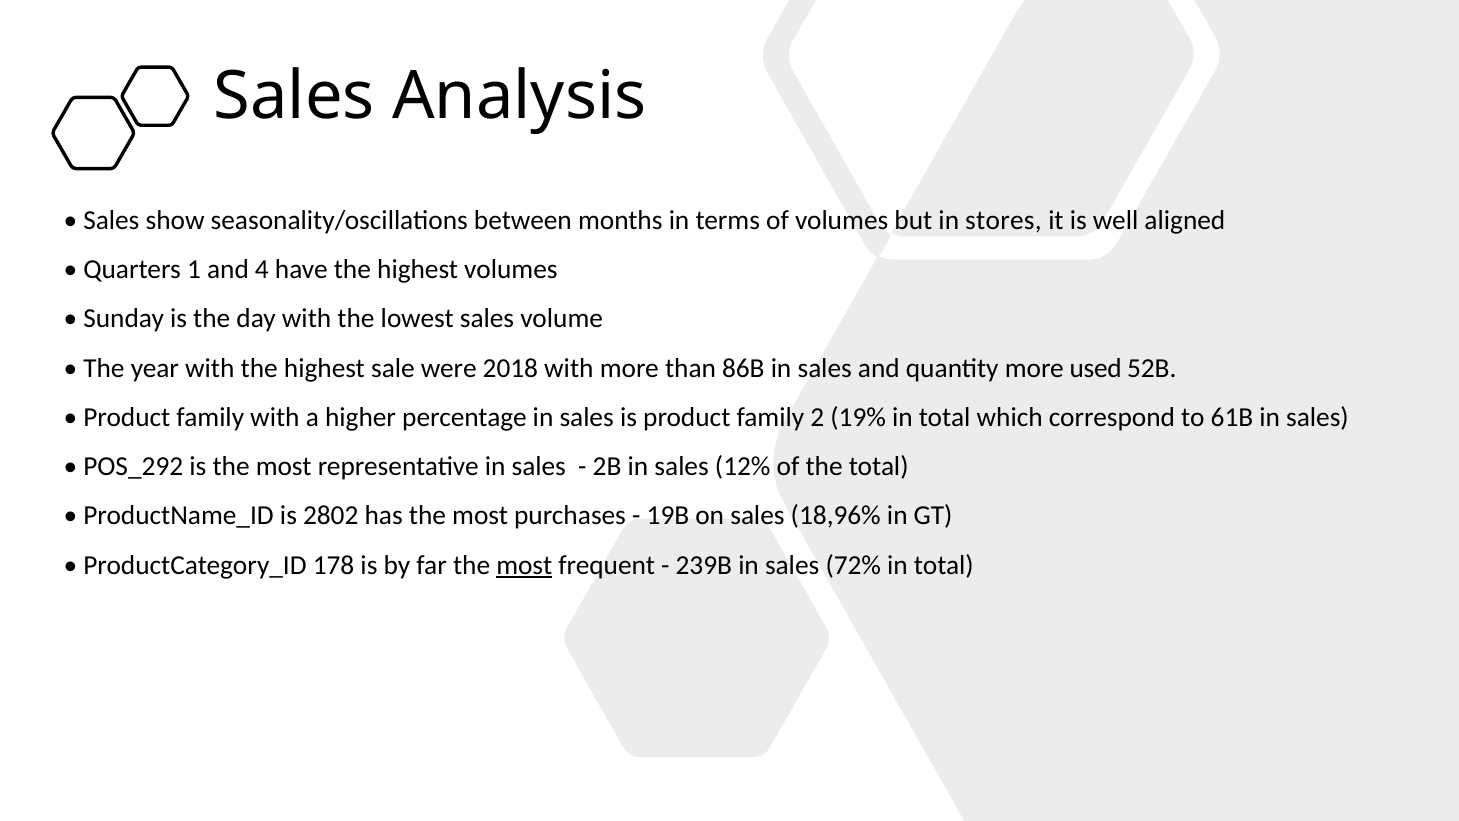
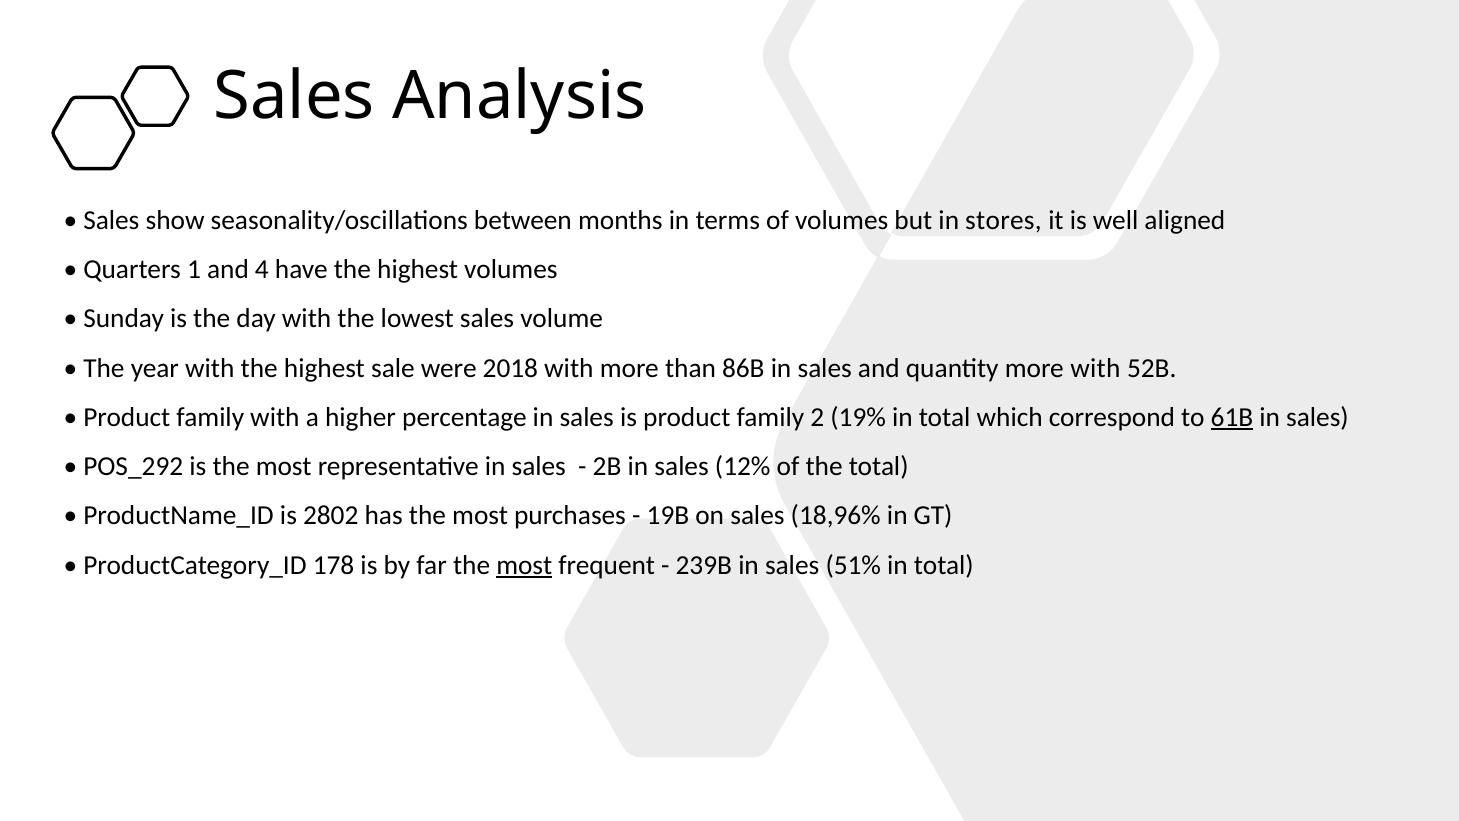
more used: used -> with
61B underline: none -> present
72%: 72% -> 51%
